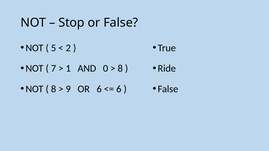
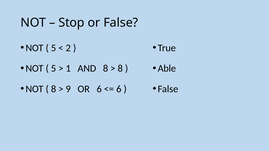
7 at (54, 69): 7 -> 5
AND 0: 0 -> 8
Ride: Ride -> Able
